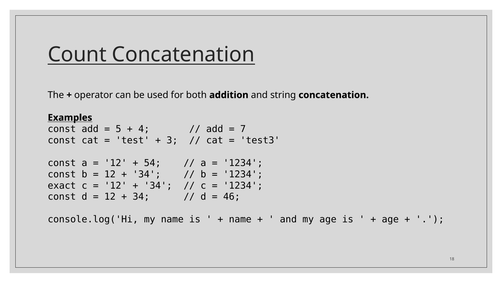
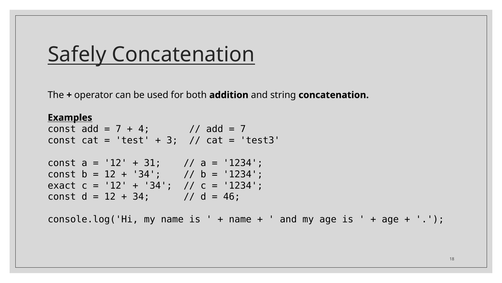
Count: Count -> Safely
5 at (118, 129): 5 -> 7
54: 54 -> 31
